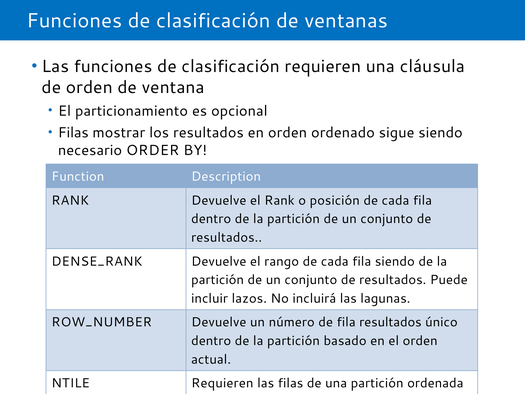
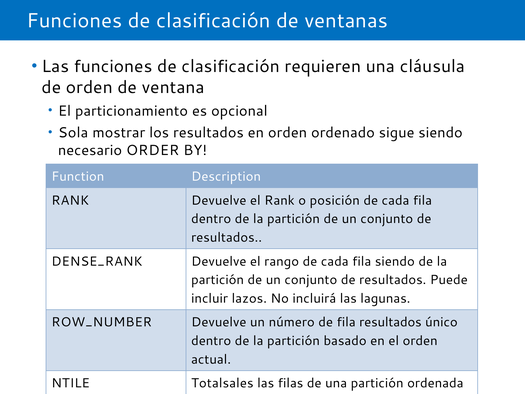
Filas at (73, 133): Filas -> Sola
NTILE Requieren: Requieren -> Totalsales
